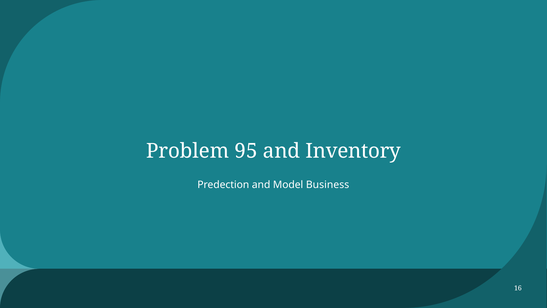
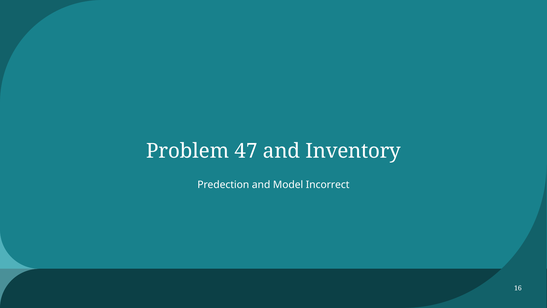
95: 95 -> 47
Business: Business -> Incorrect
